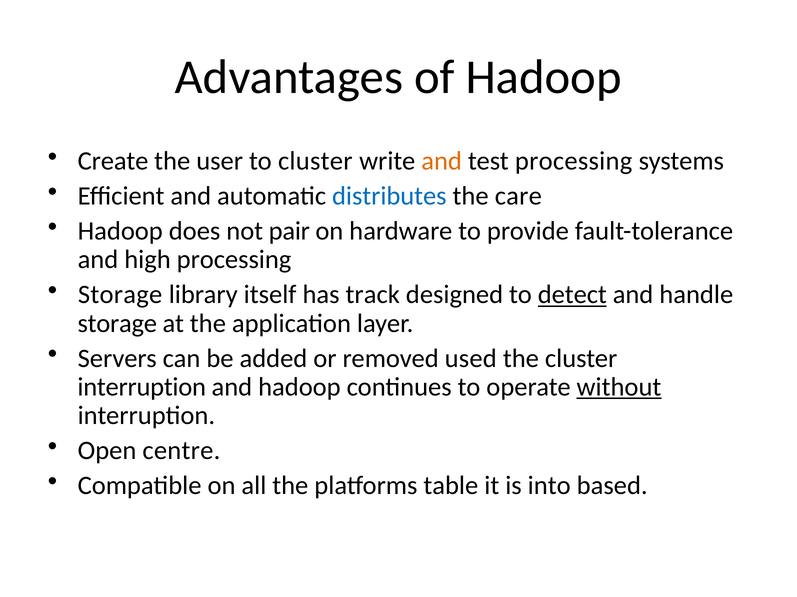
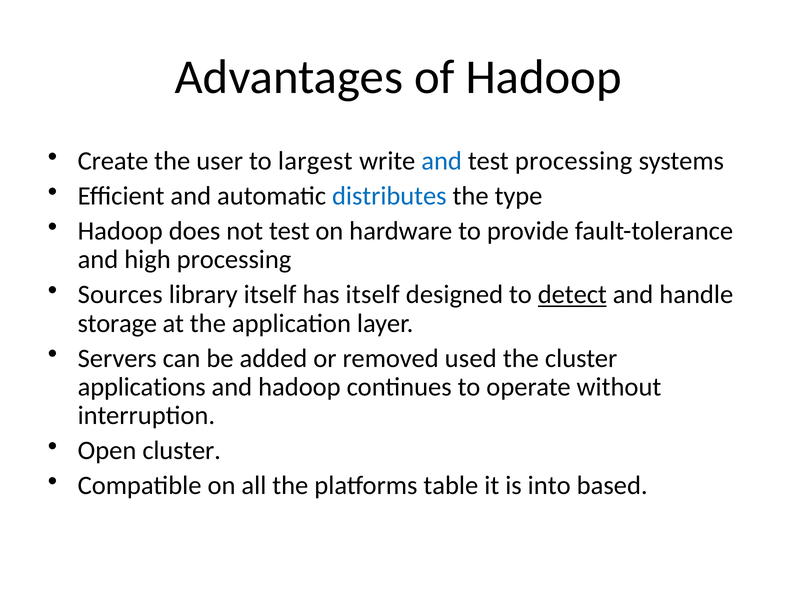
to cluster: cluster -> largest
and at (442, 161) colour: orange -> blue
care: care -> type
not pair: pair -> test
Storage at (120, 295): Storage -> Sources
has track: track -> itself
interruption at (142, 388): interruption -> applications
without underline: present -> none
Open centre: centre -> cluster
